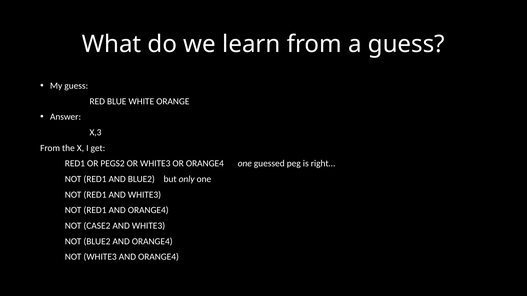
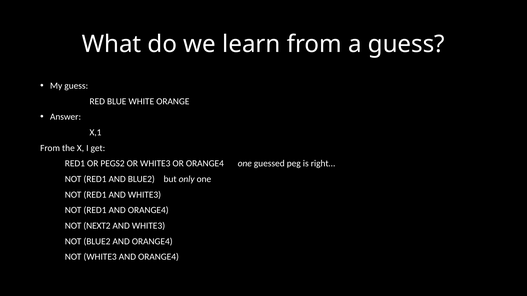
X,3: X,3 -> X,1
CASE2: CASE2 -> NEXT2
